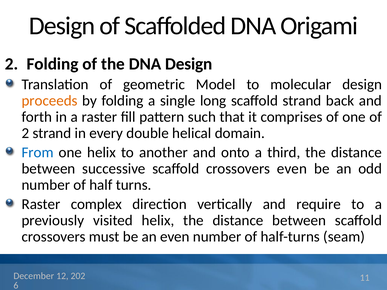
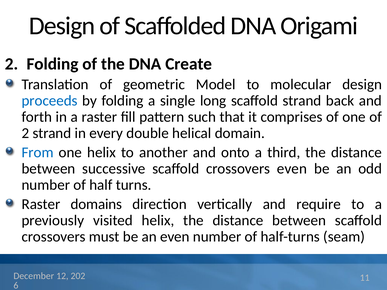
DNA Design: Design -> Create
proceeds colour: orange -> blue
complex: complex -> domains
